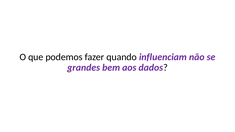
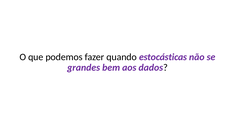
influenciam: influenciam -> estocásticas
